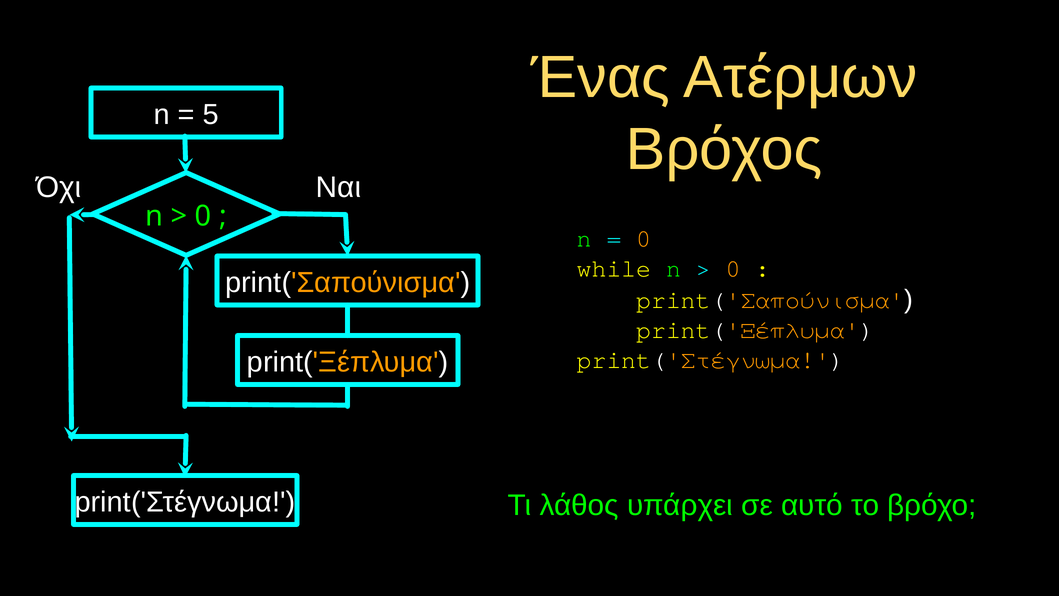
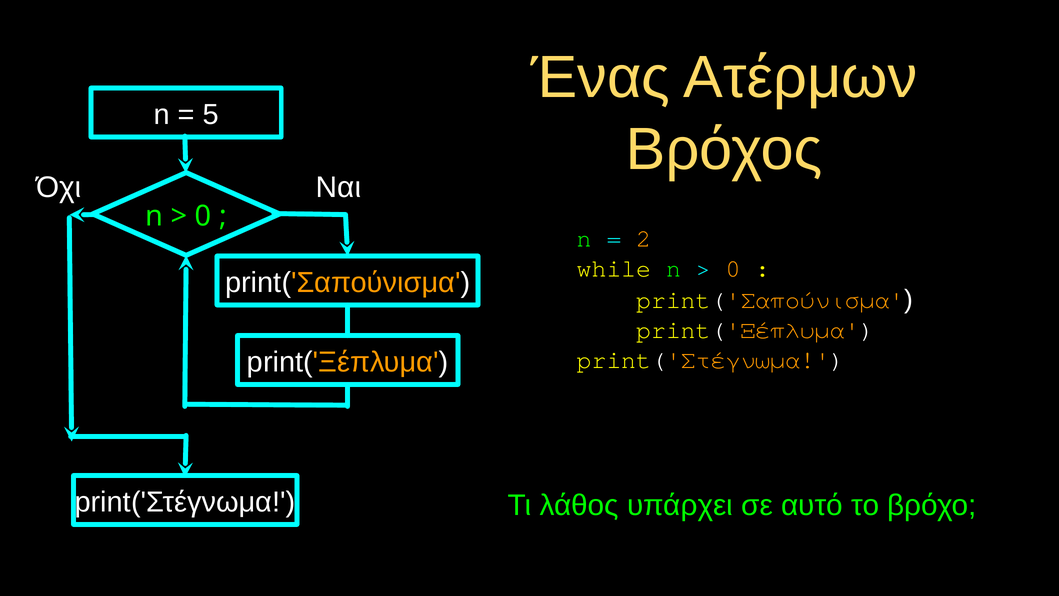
0 at (644, 239): 0 -> 2
